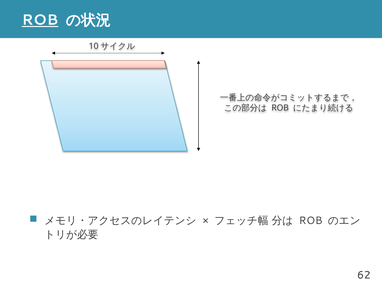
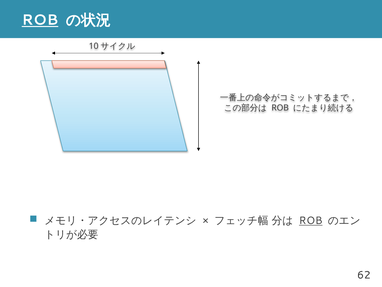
ROB at (311, 220) underline: none -> present
